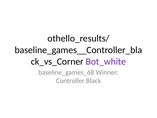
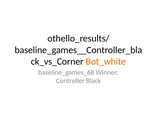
Bot_white colour: purple -> orange
